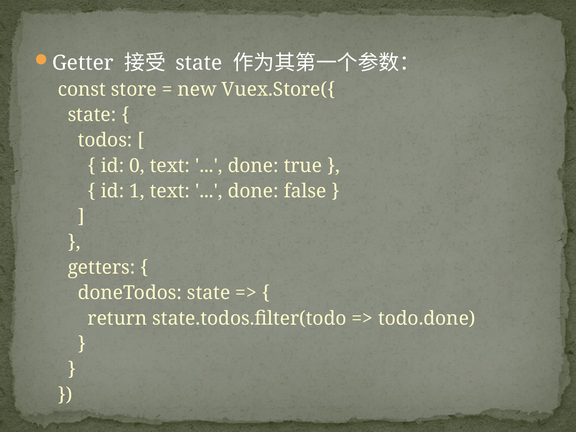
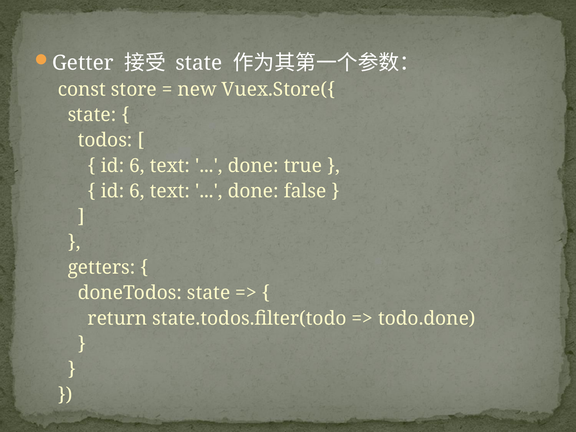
0 at (137, 166): 0 -> 6
1 at (137, 191): 1 -> 6
